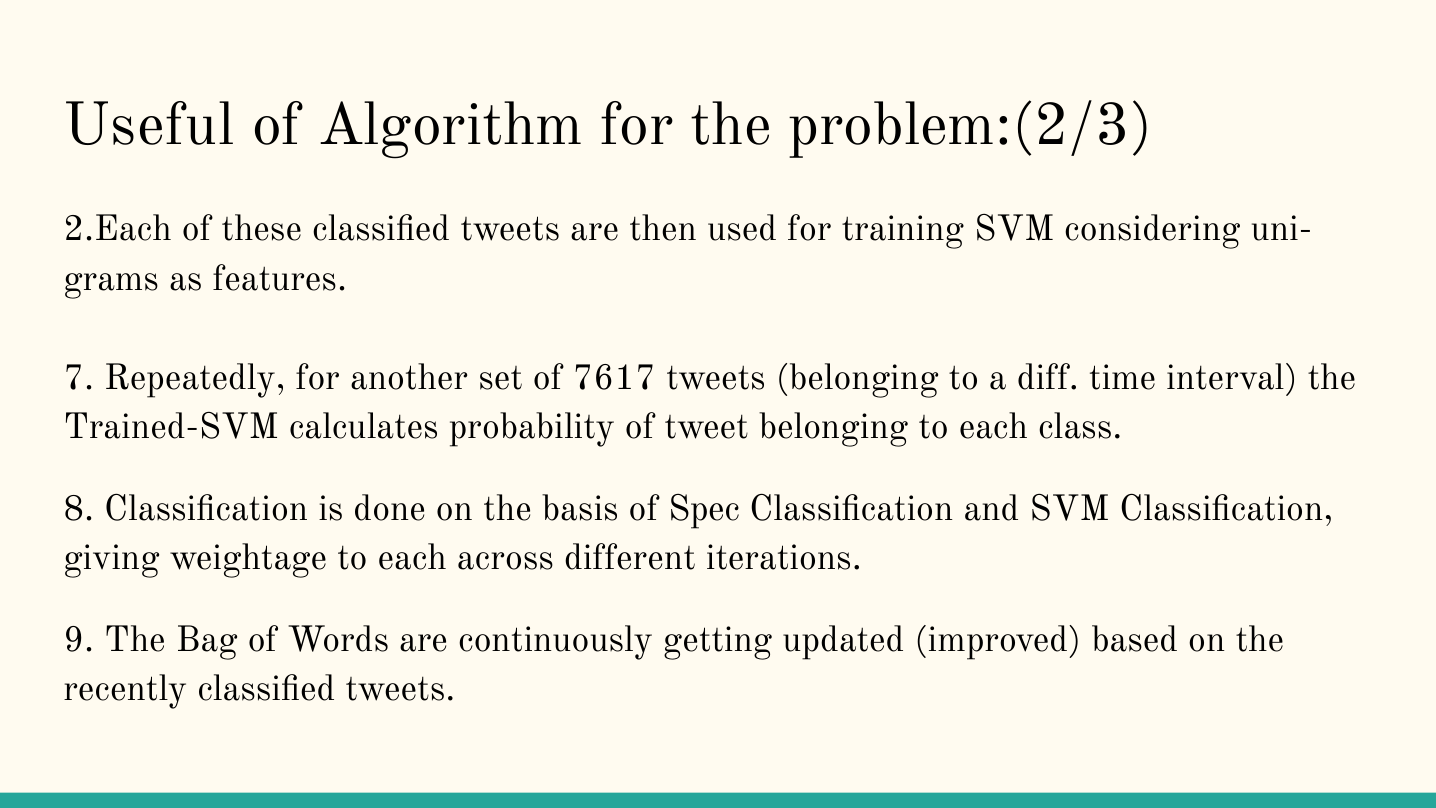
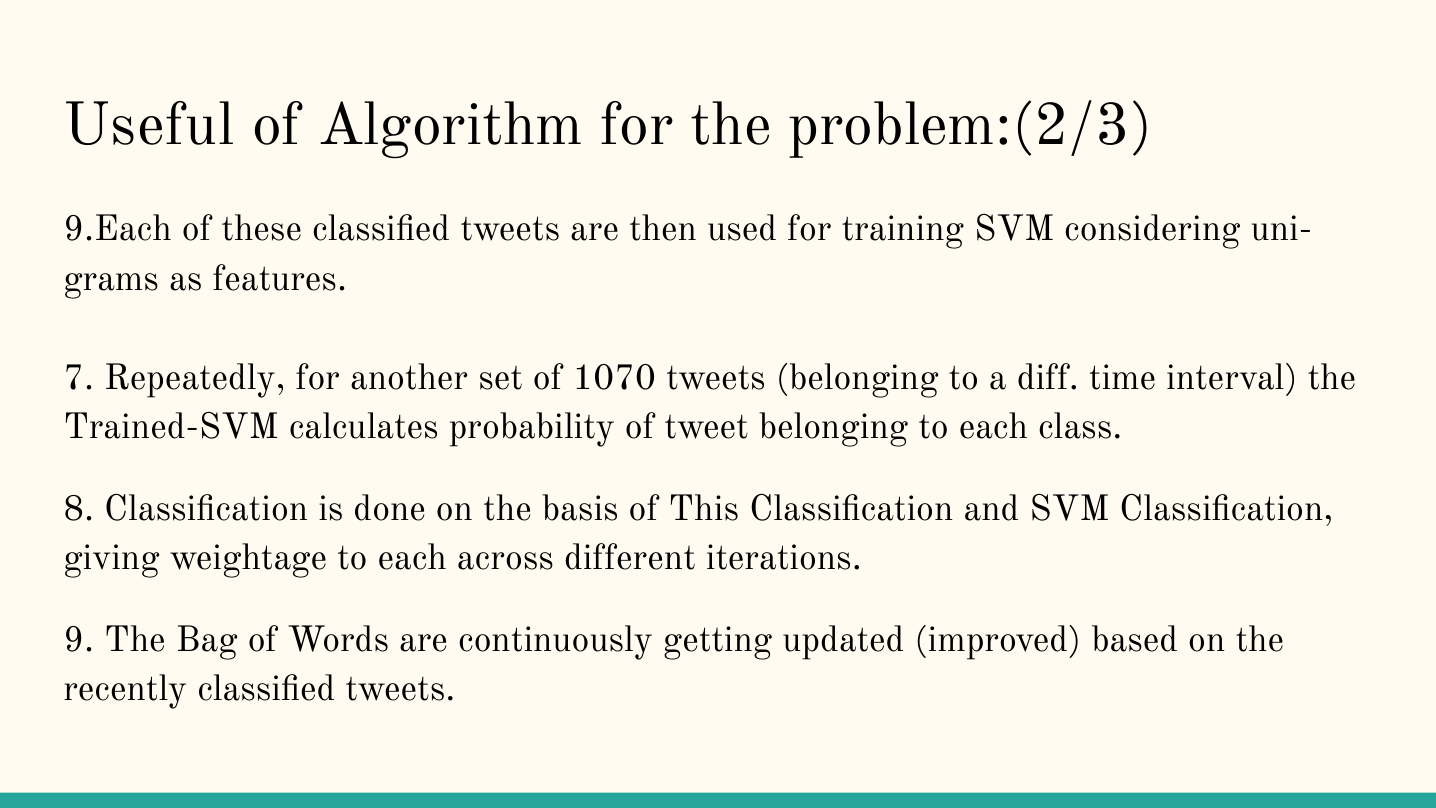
2.Each: 2.Each -> 9.Each
7617: 7617 -> 1070
Spec: Spec -> This
